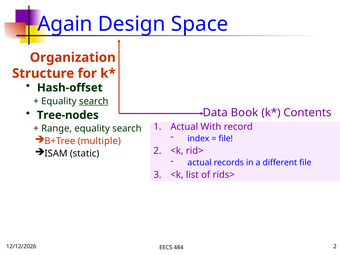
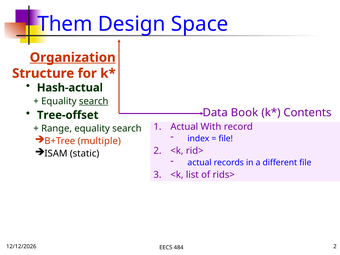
Again: Again -> Them
Organization underline: none -> present
Hash-offset: Hash-offset -> Hash-actual
Tree-nodes: Tree-nodes -> Tree-offset
